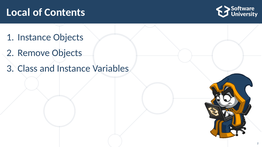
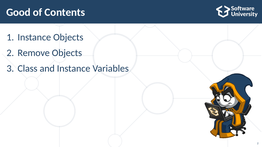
Local: Local -> Good
